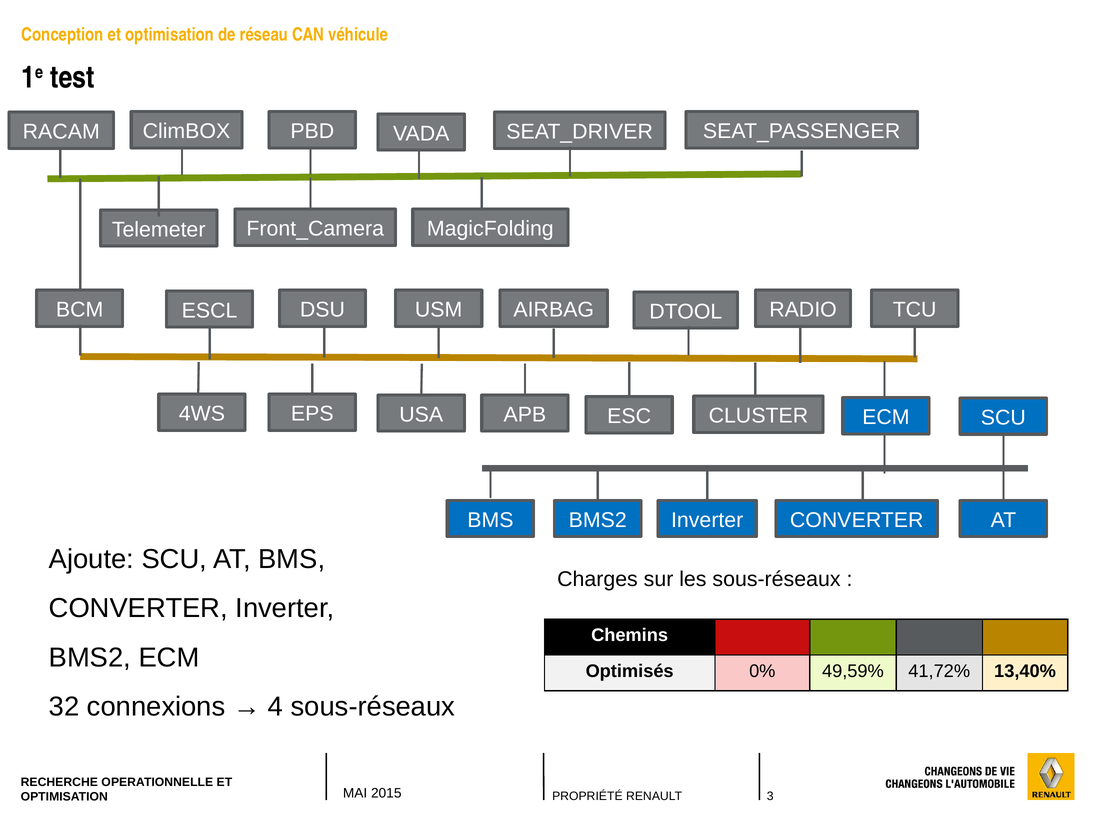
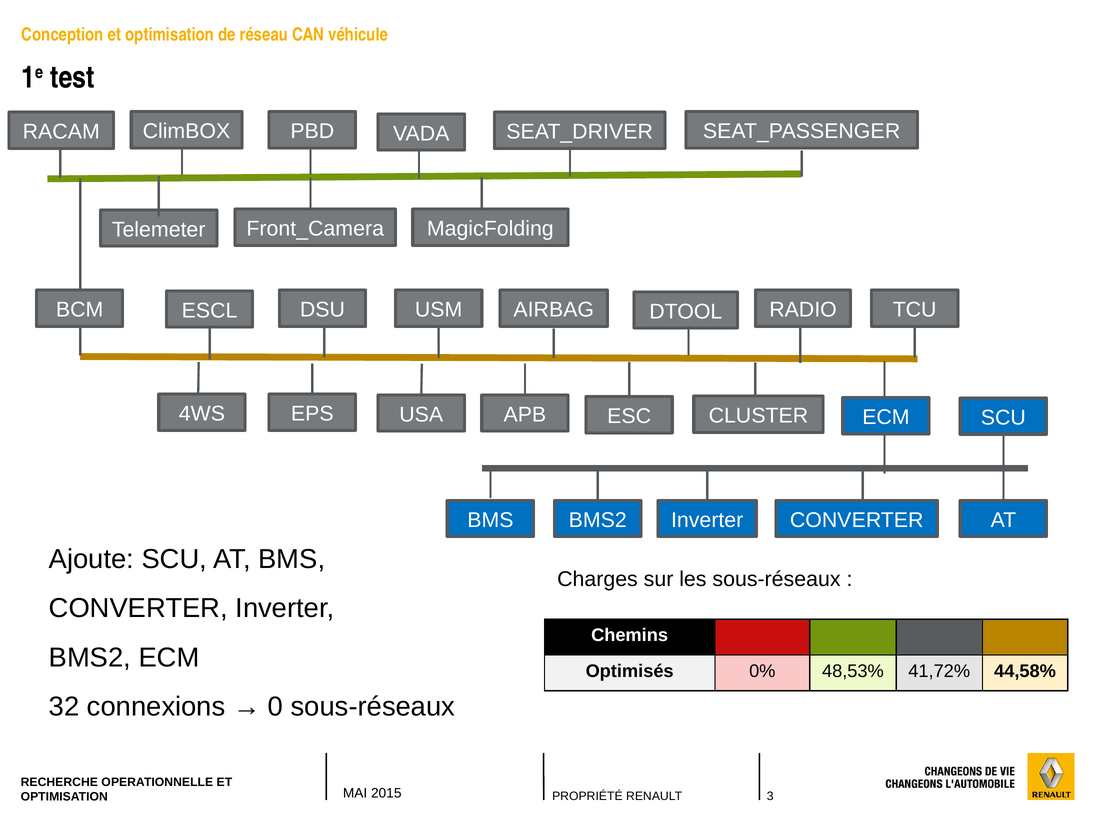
49,59%: 49,59% -> 48,53%
13,40%: 13,40% -> 44,58%
4: 4 -> 0
